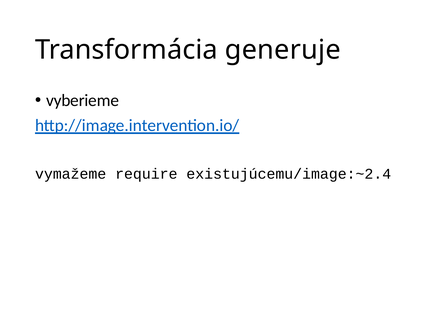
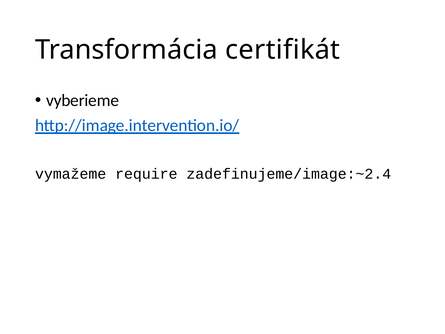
generuje: generuje -> certifikát
existujúcemu/image:~2.4: existujúcemu/image:~2.4 -> zadefinujeme/image:~2.4
